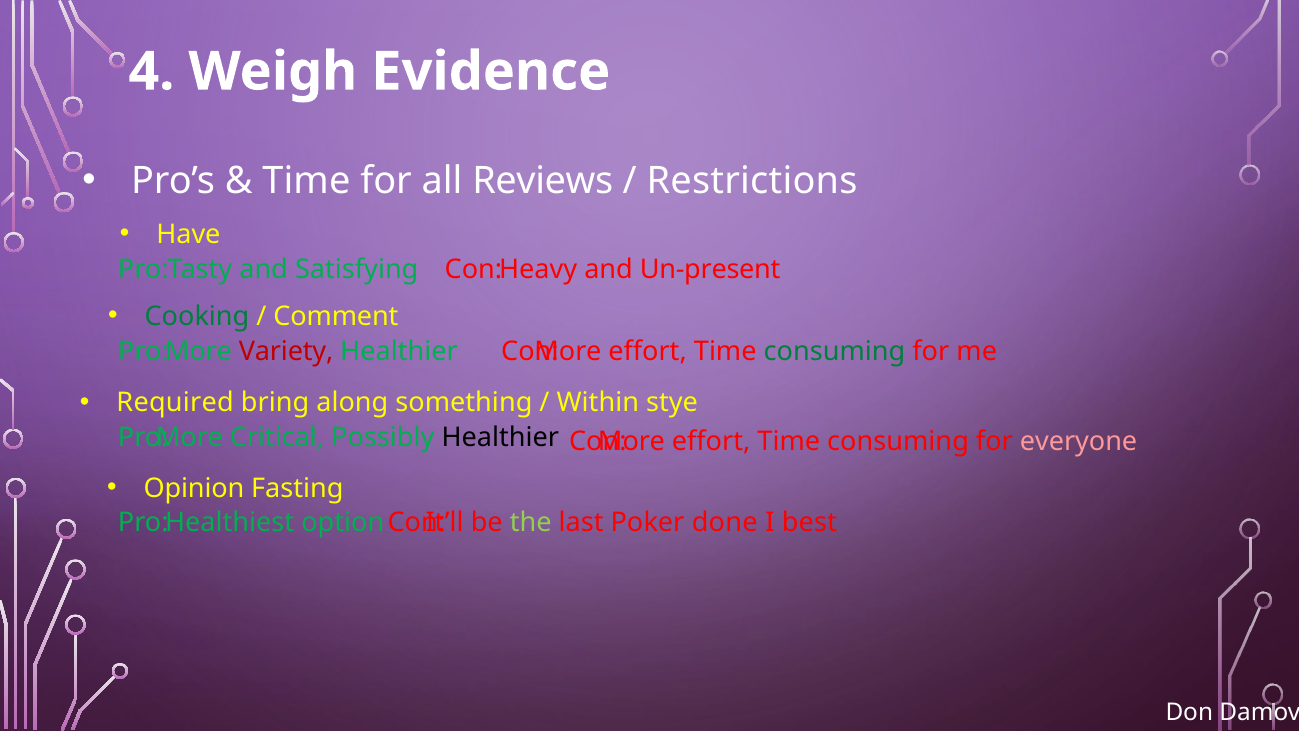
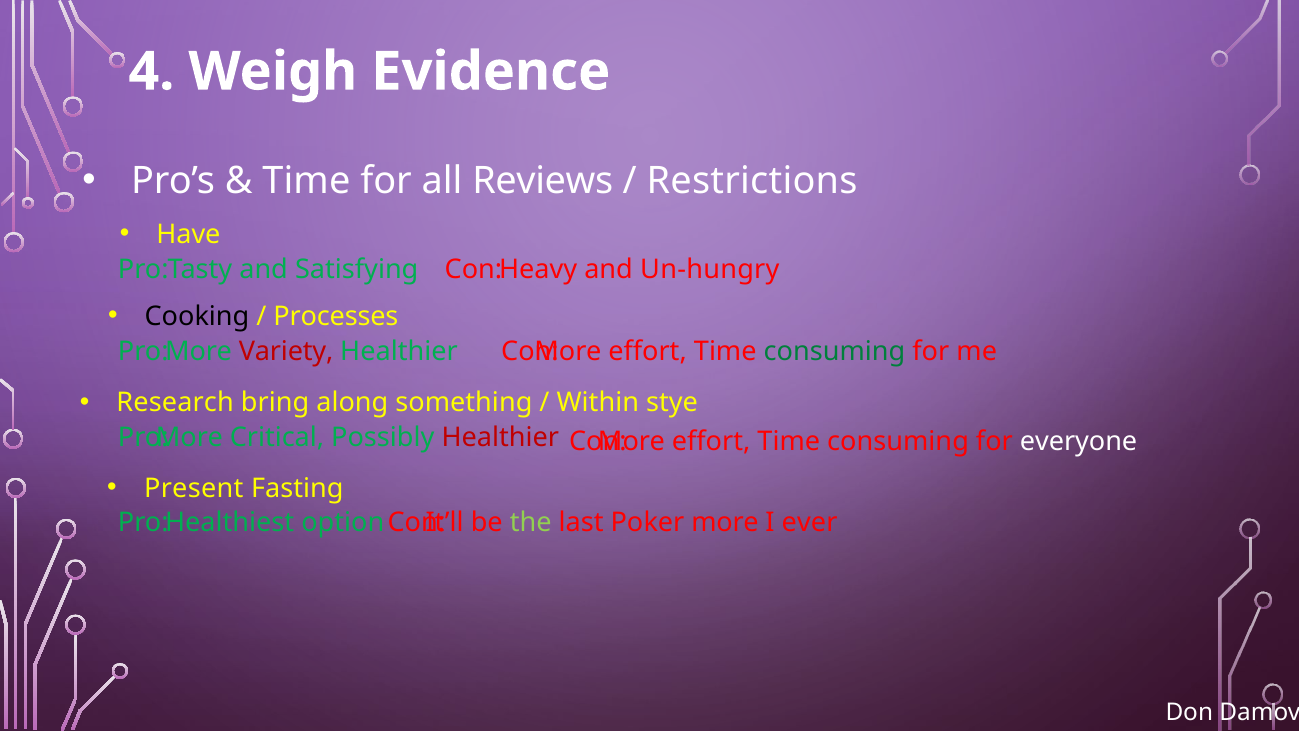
Un-present: Un-present -> Un-hungry
Cooking colour: green -> black
Comment: Comment -> Processes
Required: Required -> Research
Healthier at (500, 438) colour: black -> red
everyone colour: pink -> white
Opinion: Opinion -> Present
Poker done: done -> more
best: best -> ever
